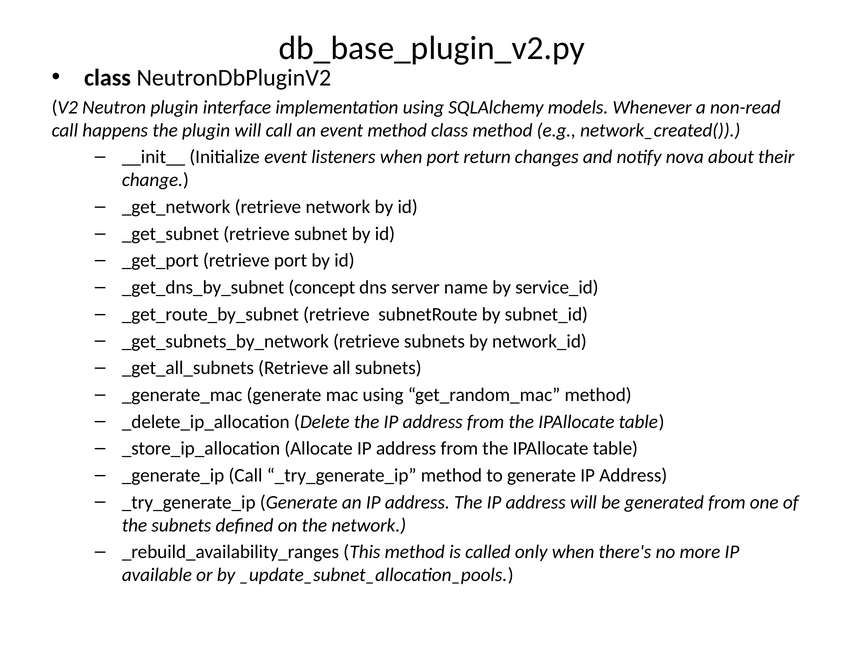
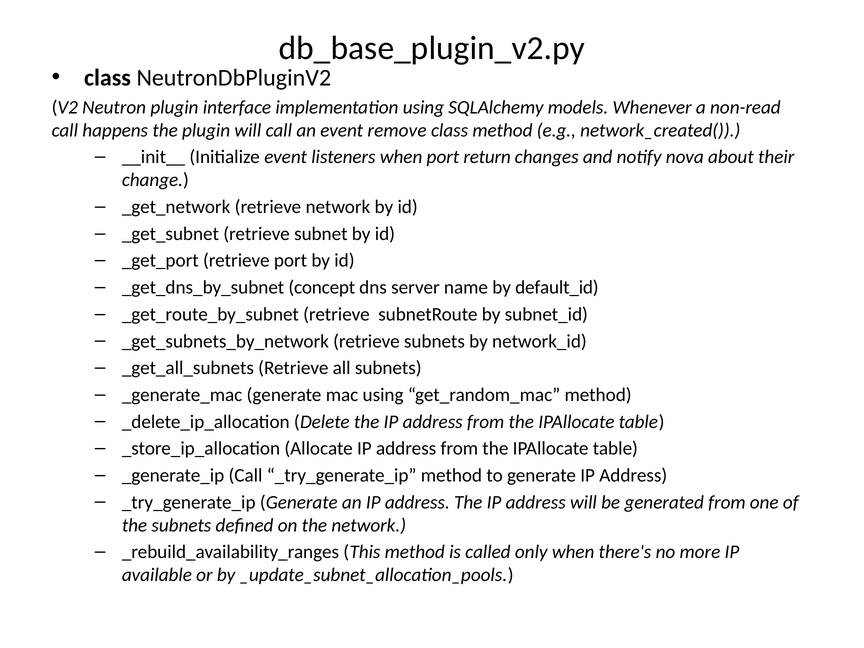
event method: method -> remove
service_id: service_id -> default_id
